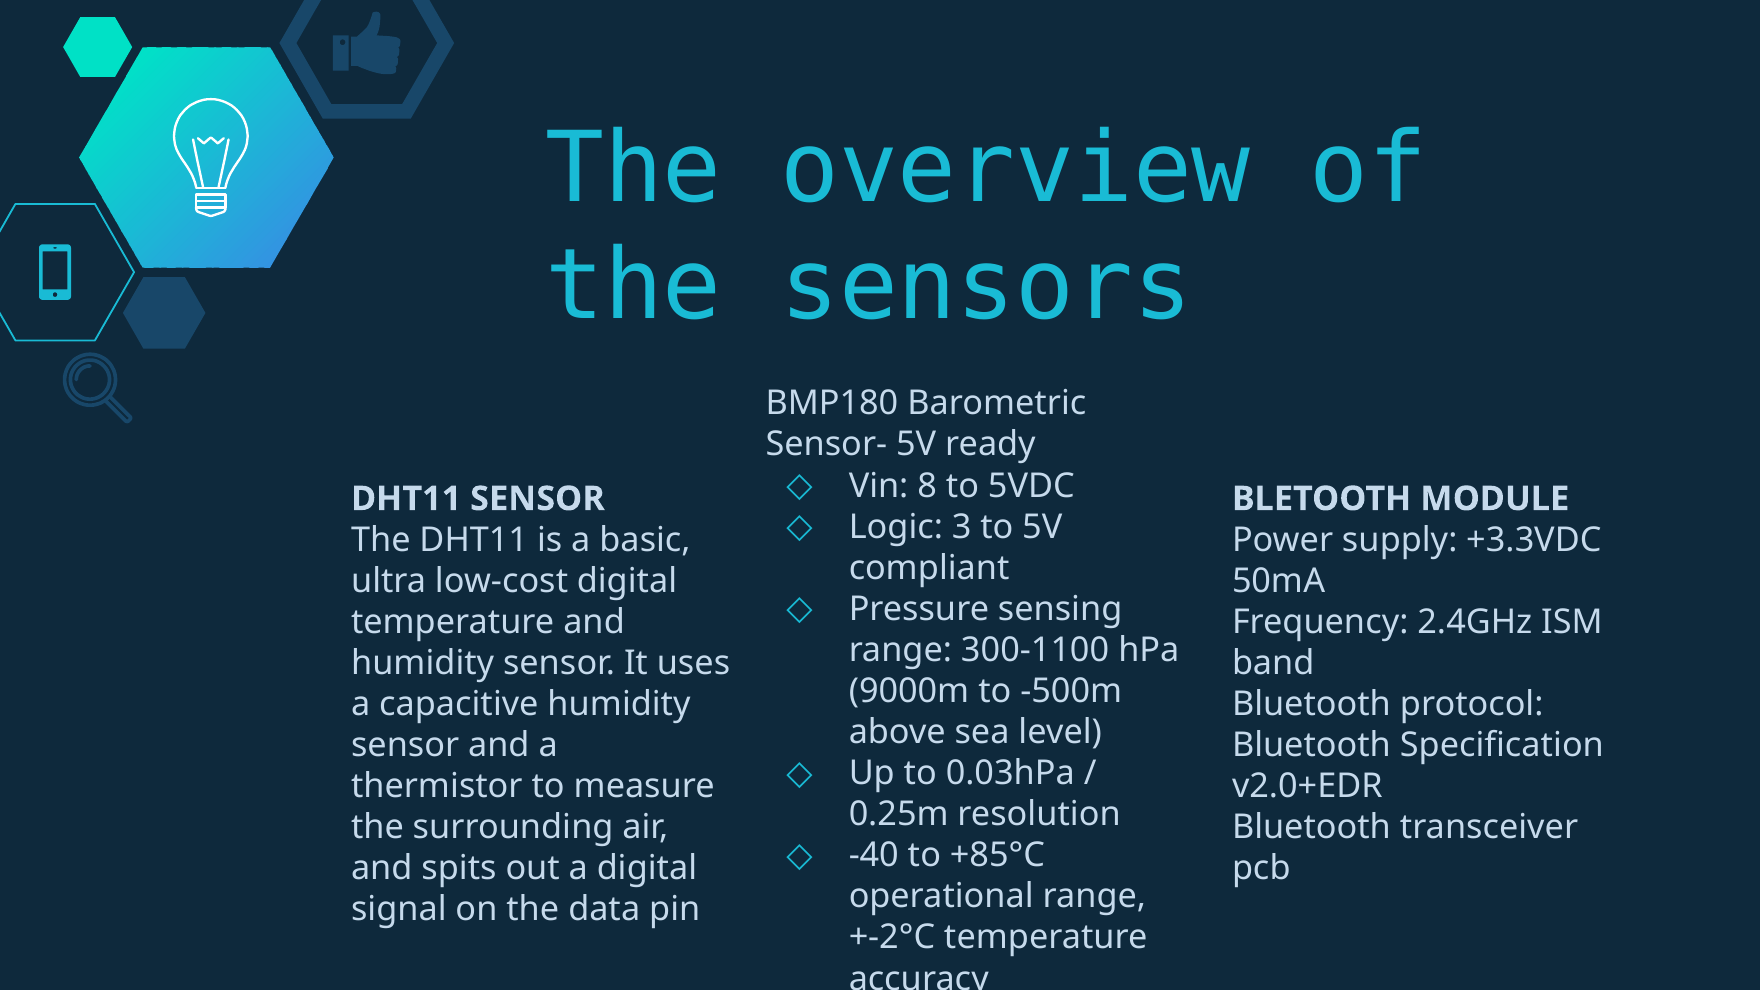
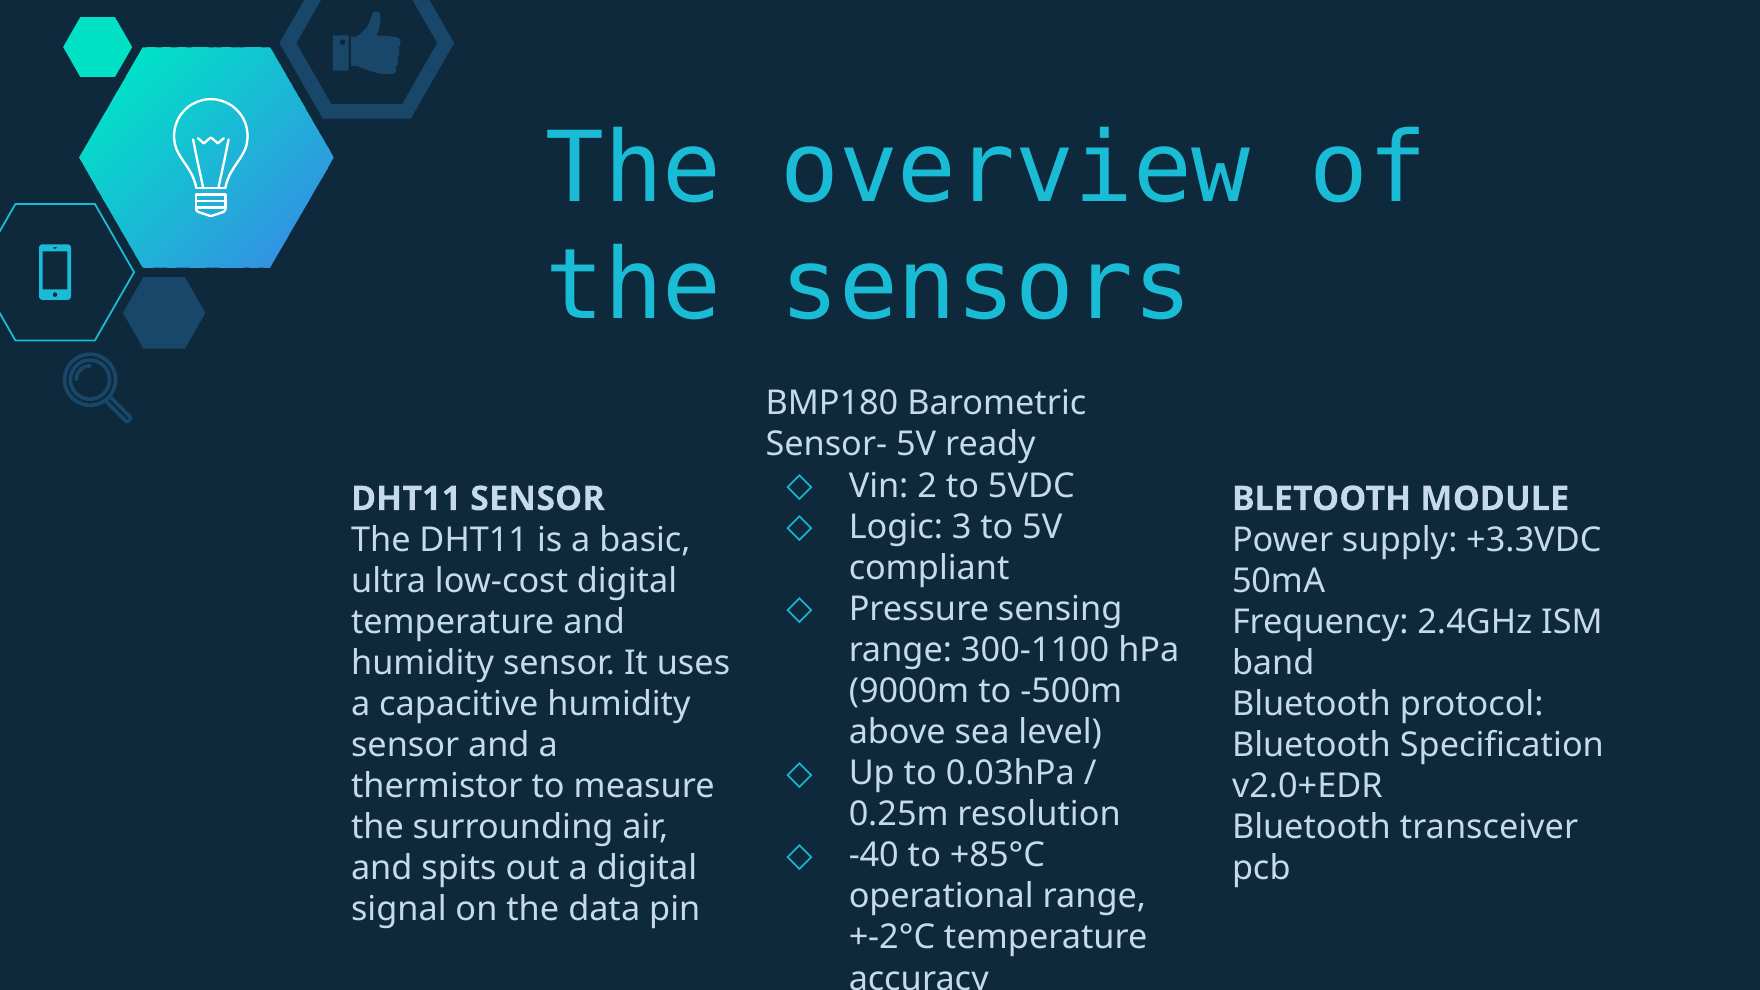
8: 8 -> 2
